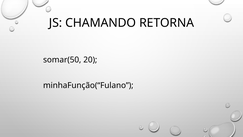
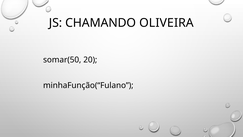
RETORNA: RETORNA -> OLIVEIRA
